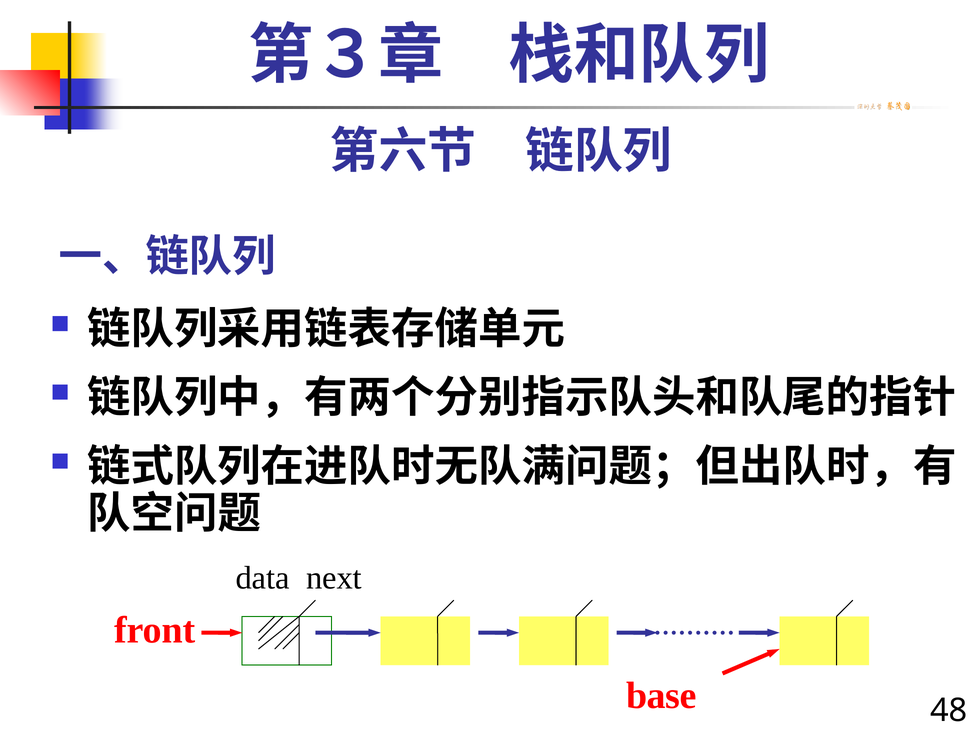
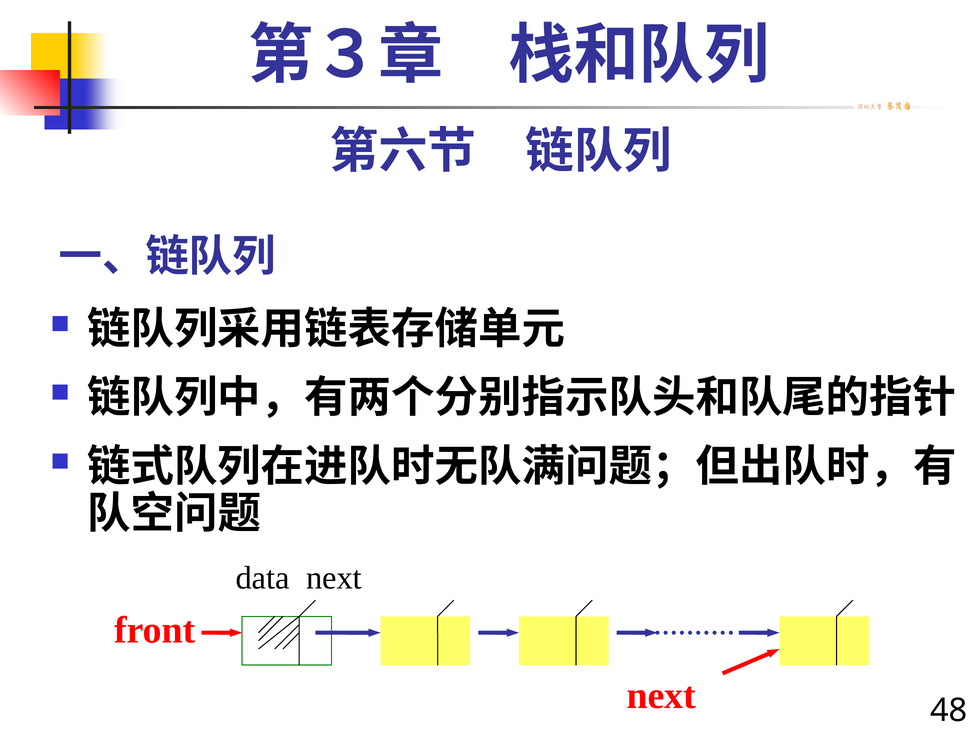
base at (661, 695): base -> next
